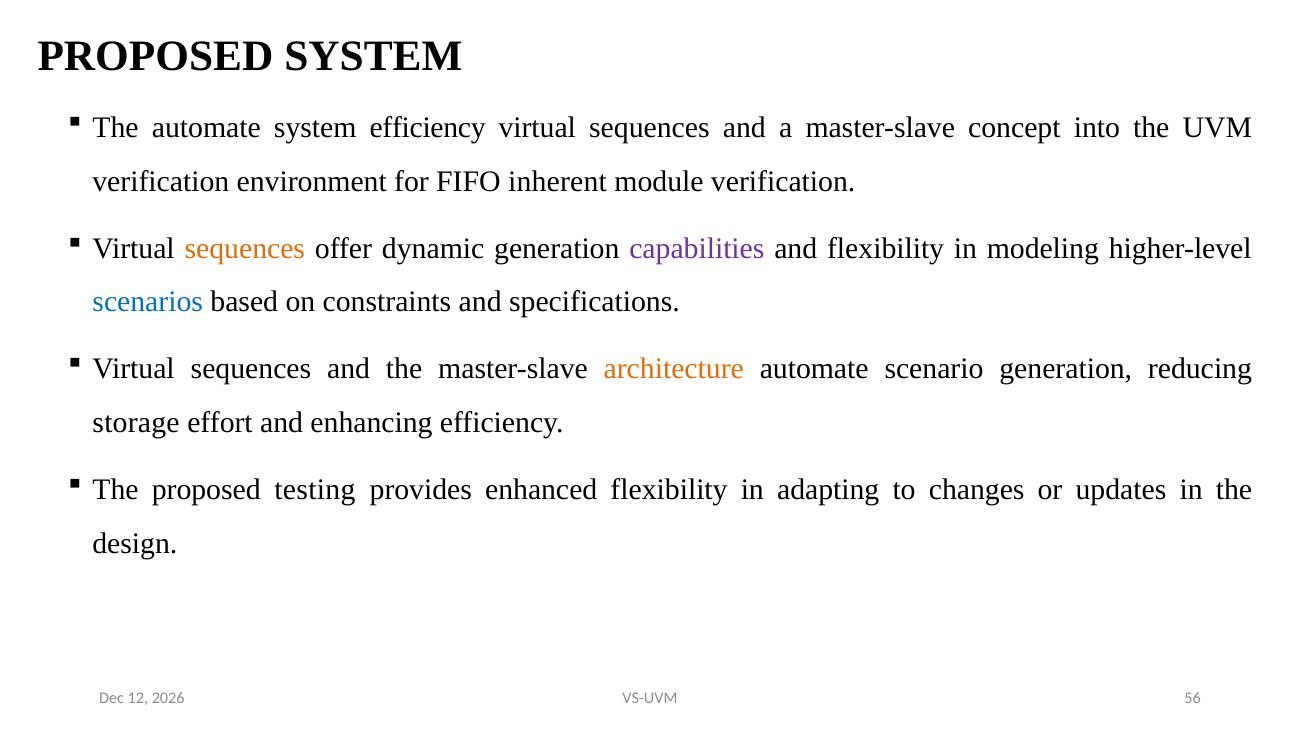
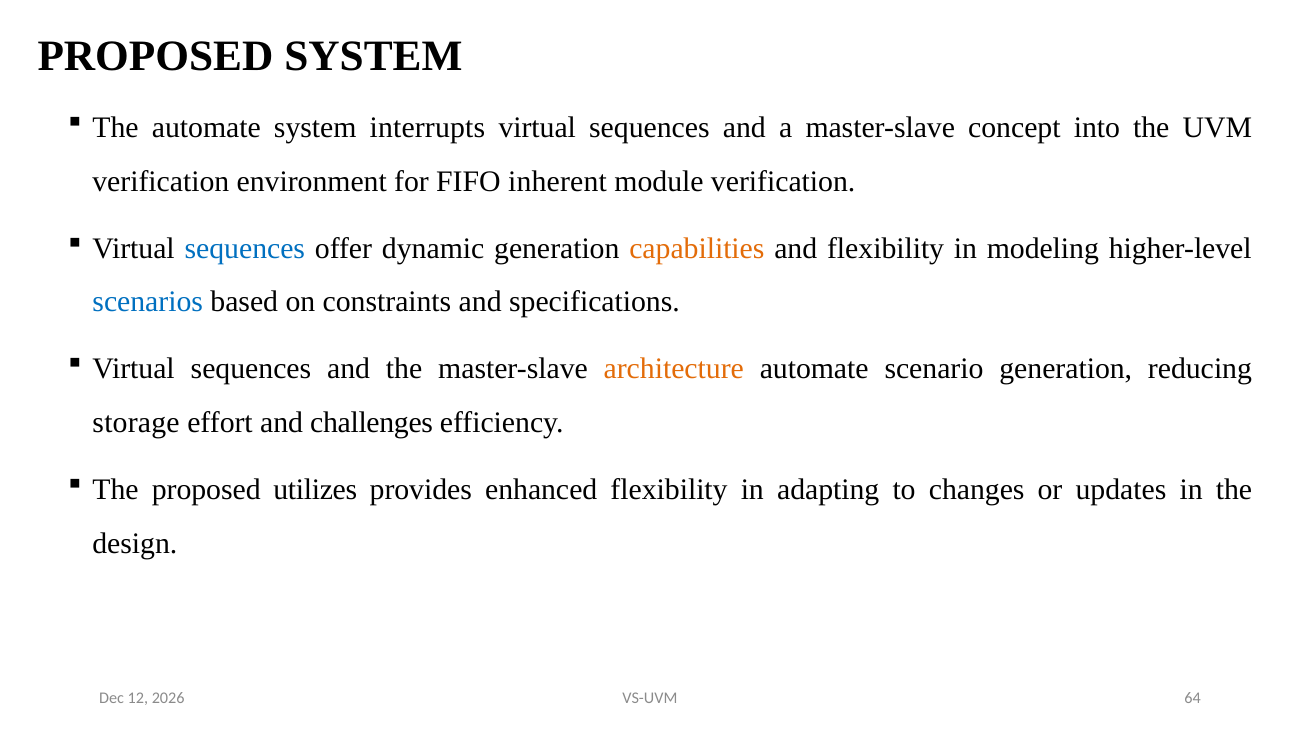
system efficiency: efficiency -> interrupts
sequences at (245, 248) colour: orange -> blue
capabilities colour: purple -> orange
enhancing: enhancing -> challenges
testing: testing -> utilizes
56: 56 -> 64
